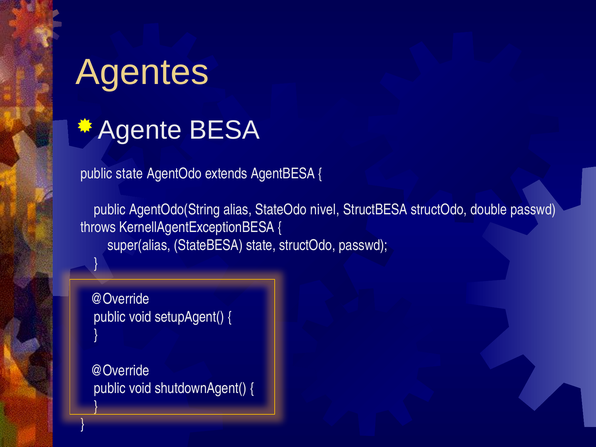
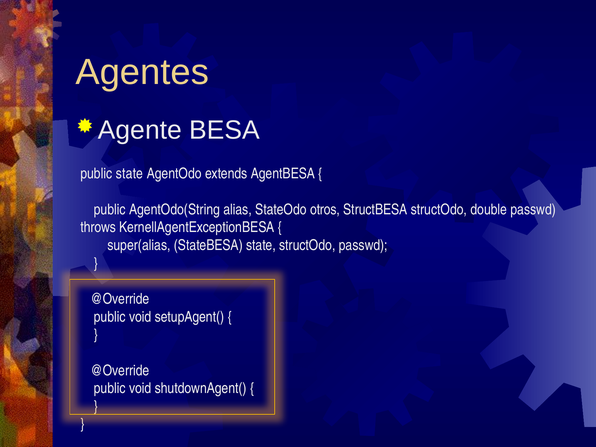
nivel: nivel -> otros
